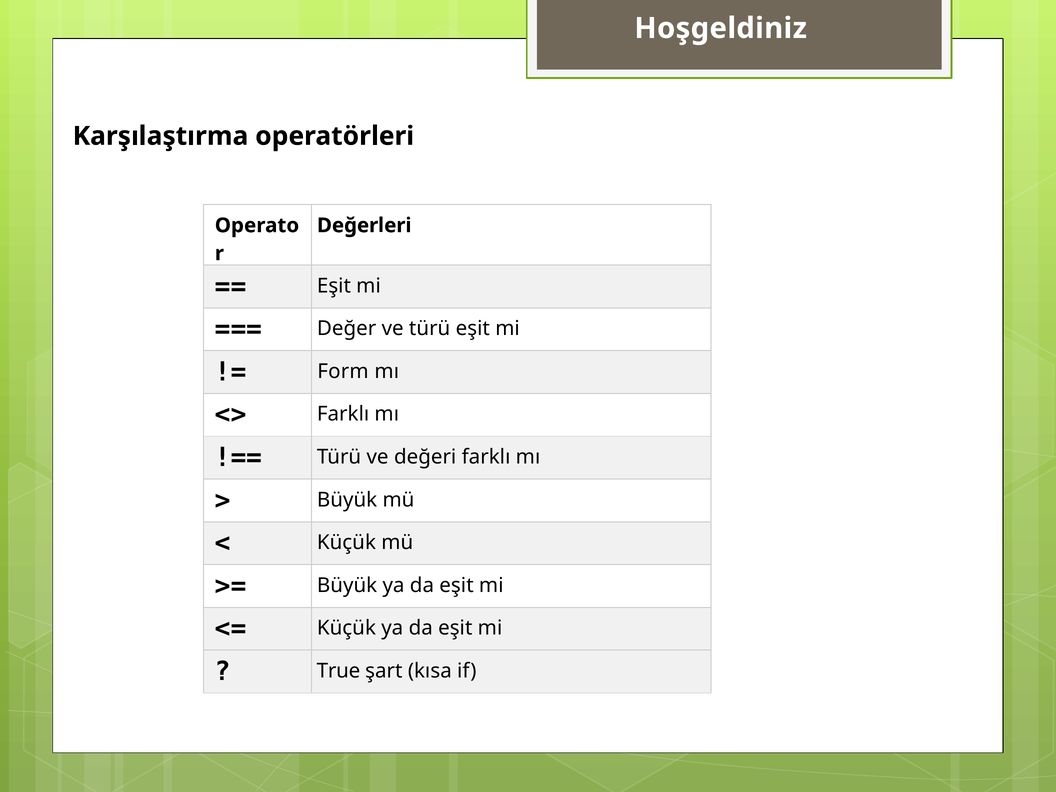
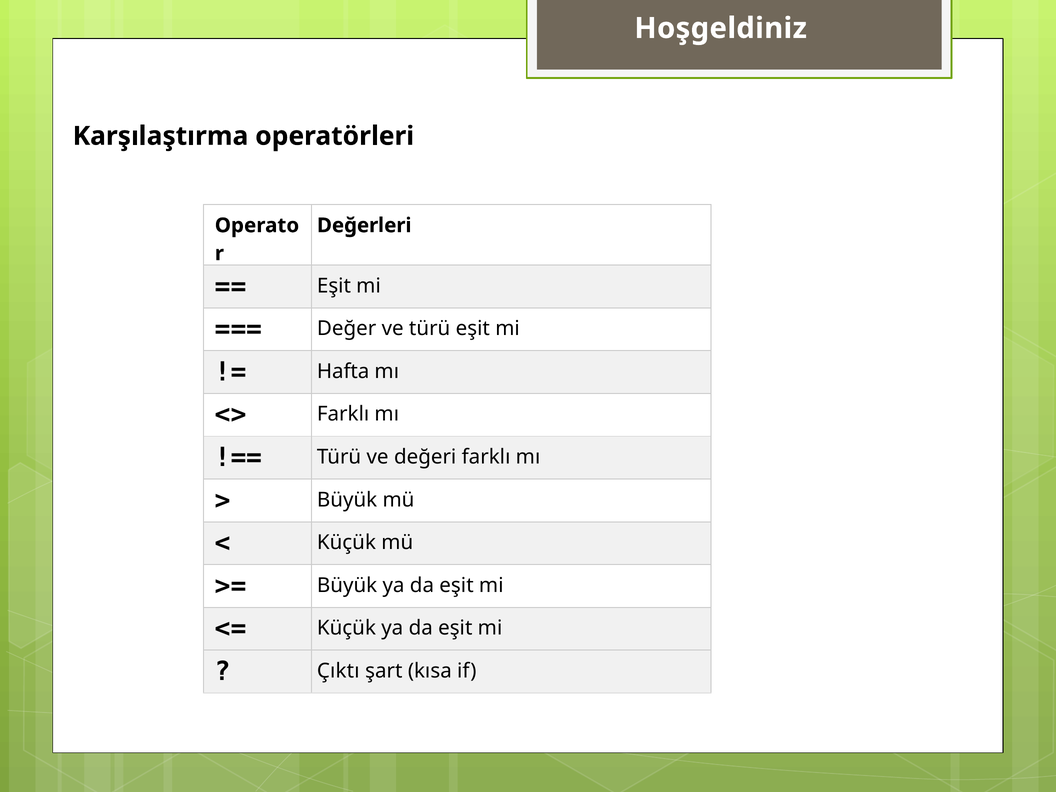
Form: Form -> Hafta
True: True -> Çıktı
